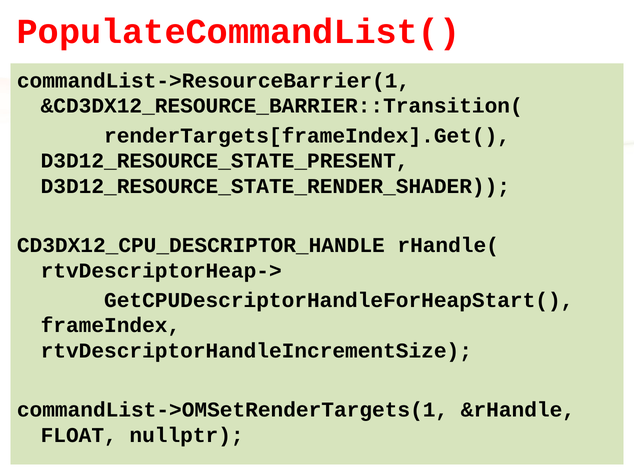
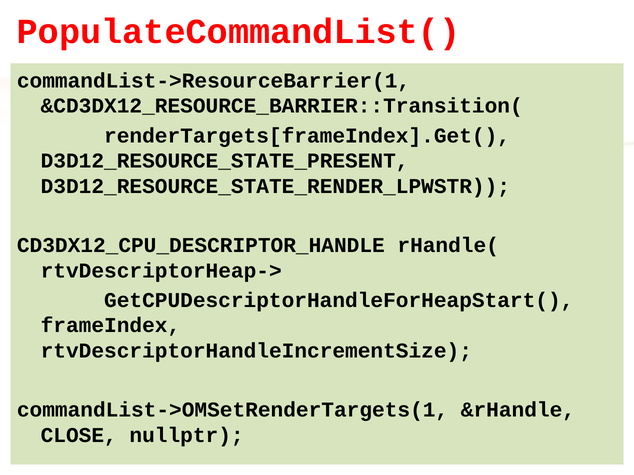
D3D12_RESOURCE_STATE_RENDER_SHADER: D3D12_RESOURCE_STATE_RENDER_SHADER -> D3D12_RESOURCE_STATE_RENDER_LPWSTR
FLOAT: FLOAT -> CLOSE
